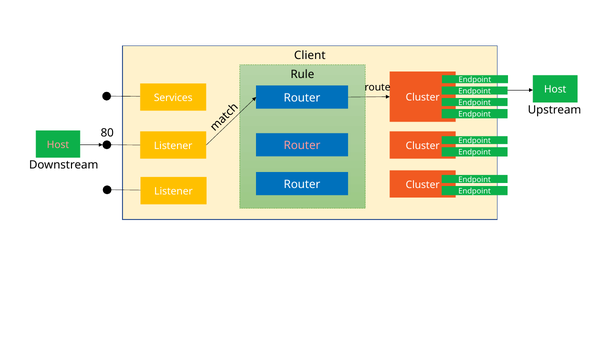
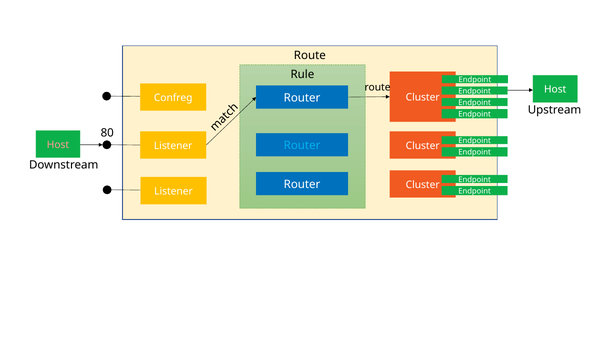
Client at (310, 56): Client -> Route
Services: Services -> Confreg
Router at (302, 146) colour: pink -> light blue
